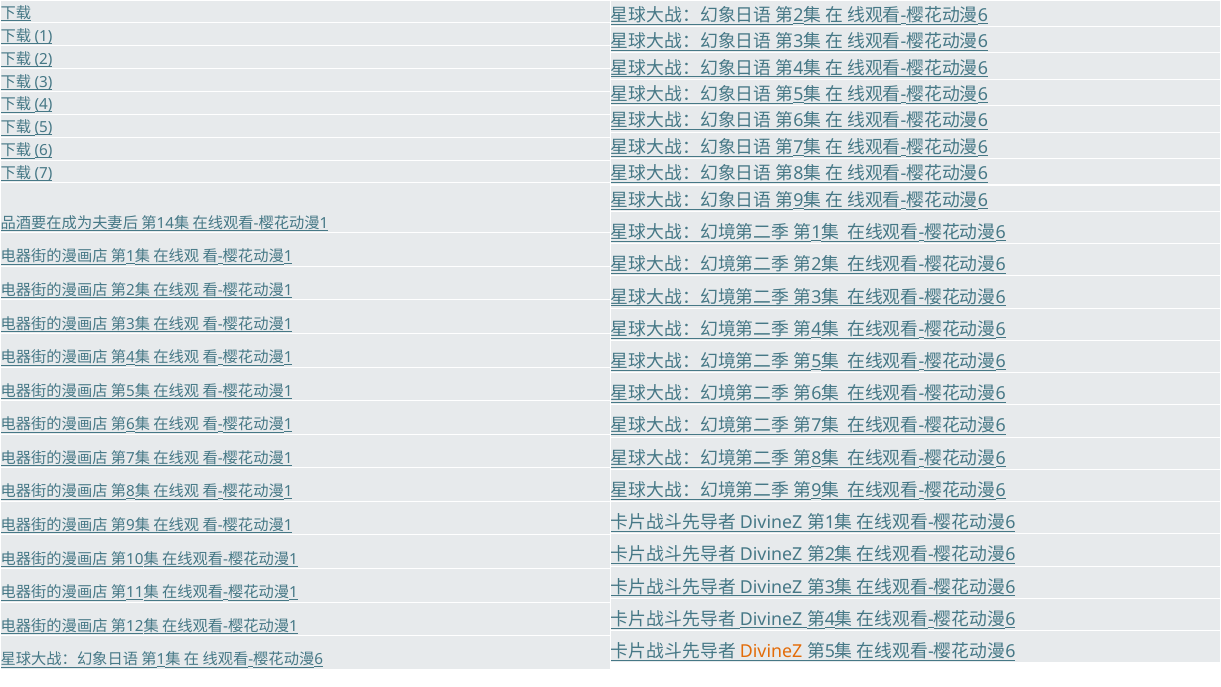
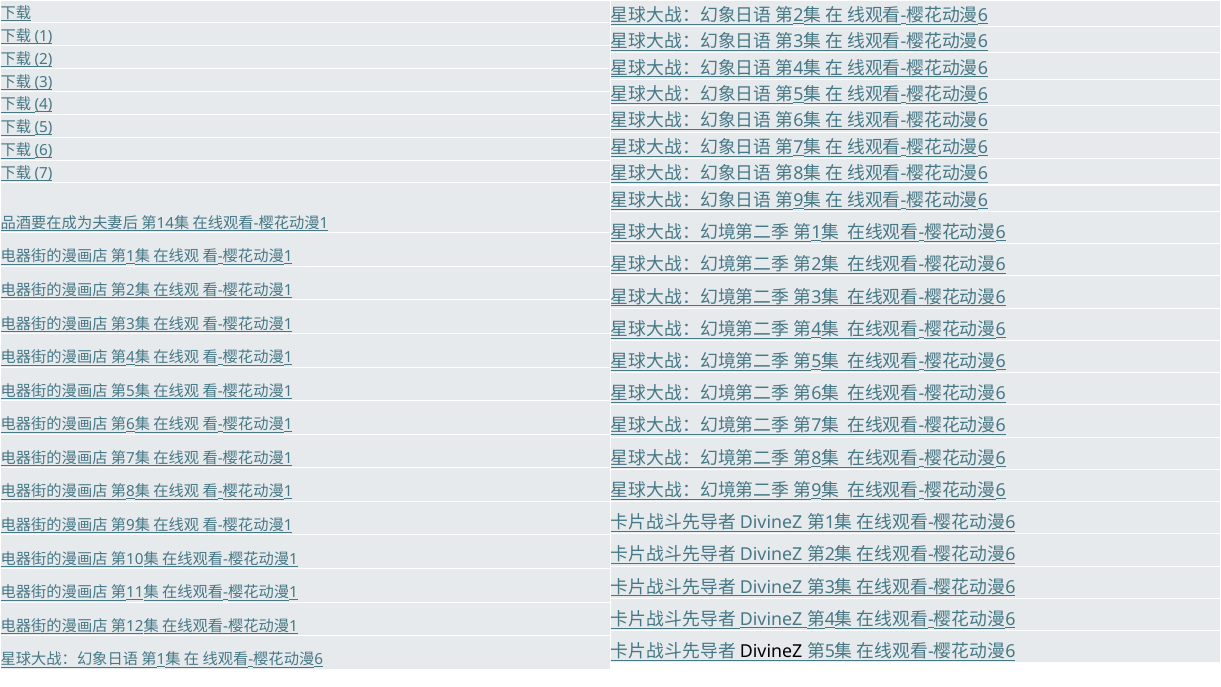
DivineZ at (771, 652) colour: orange -> black
